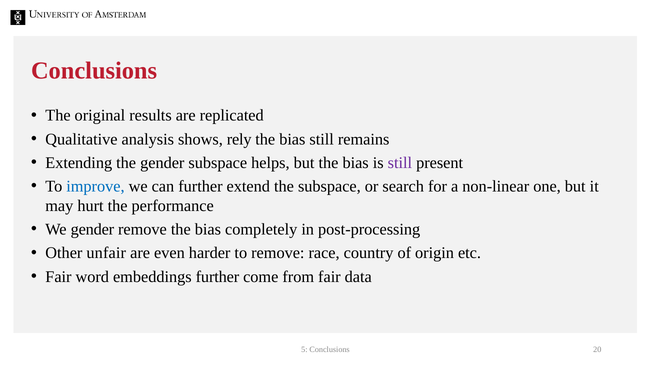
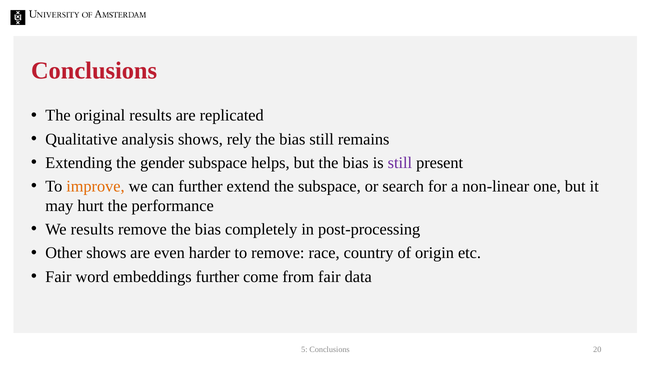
improve colour: blue -> orange
We gender: gender -> results
Other unfair: unfair -> shows
